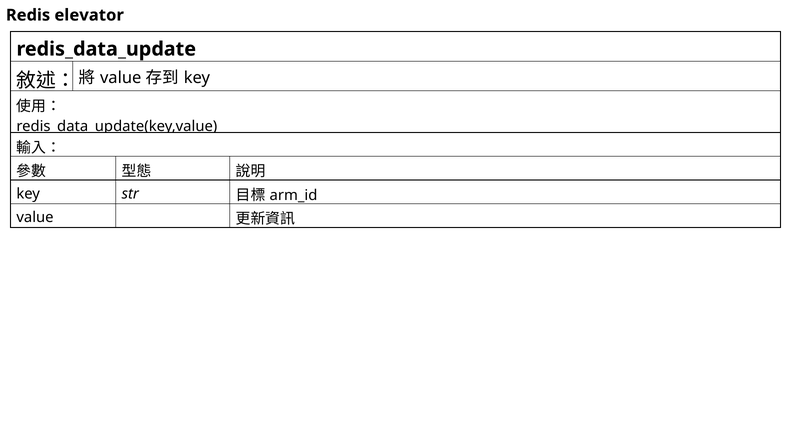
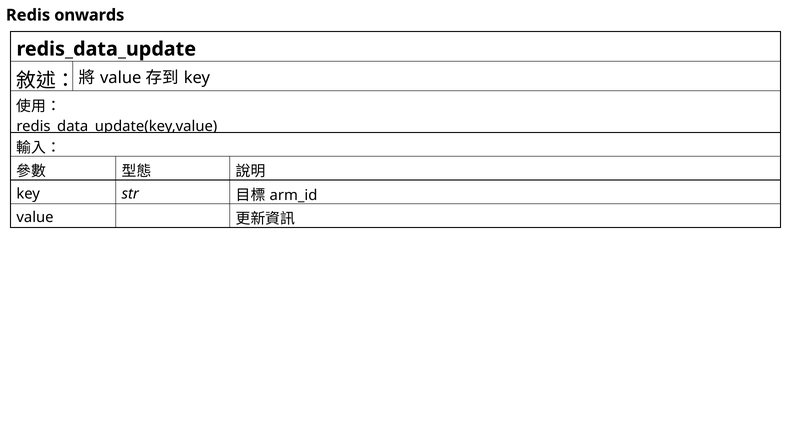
elevator: elevator -> onwards
